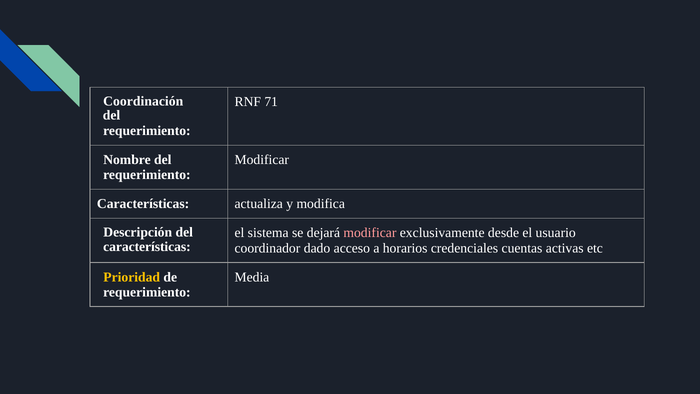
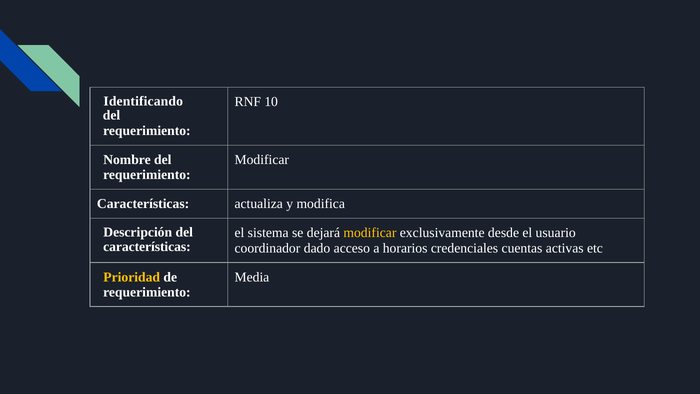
Coordinación: Coordinación -> Identificando
71: 71 -> 10
modificar at (370, 233) colour: pink -> yellow
